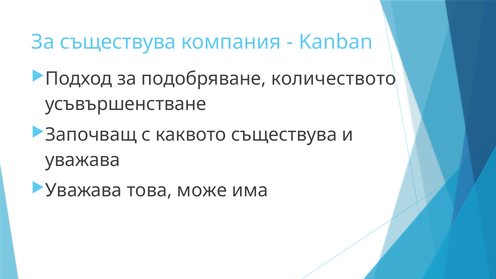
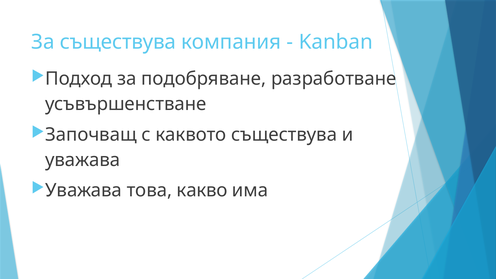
количеството: количеството -> разработване
може: може -> какво
